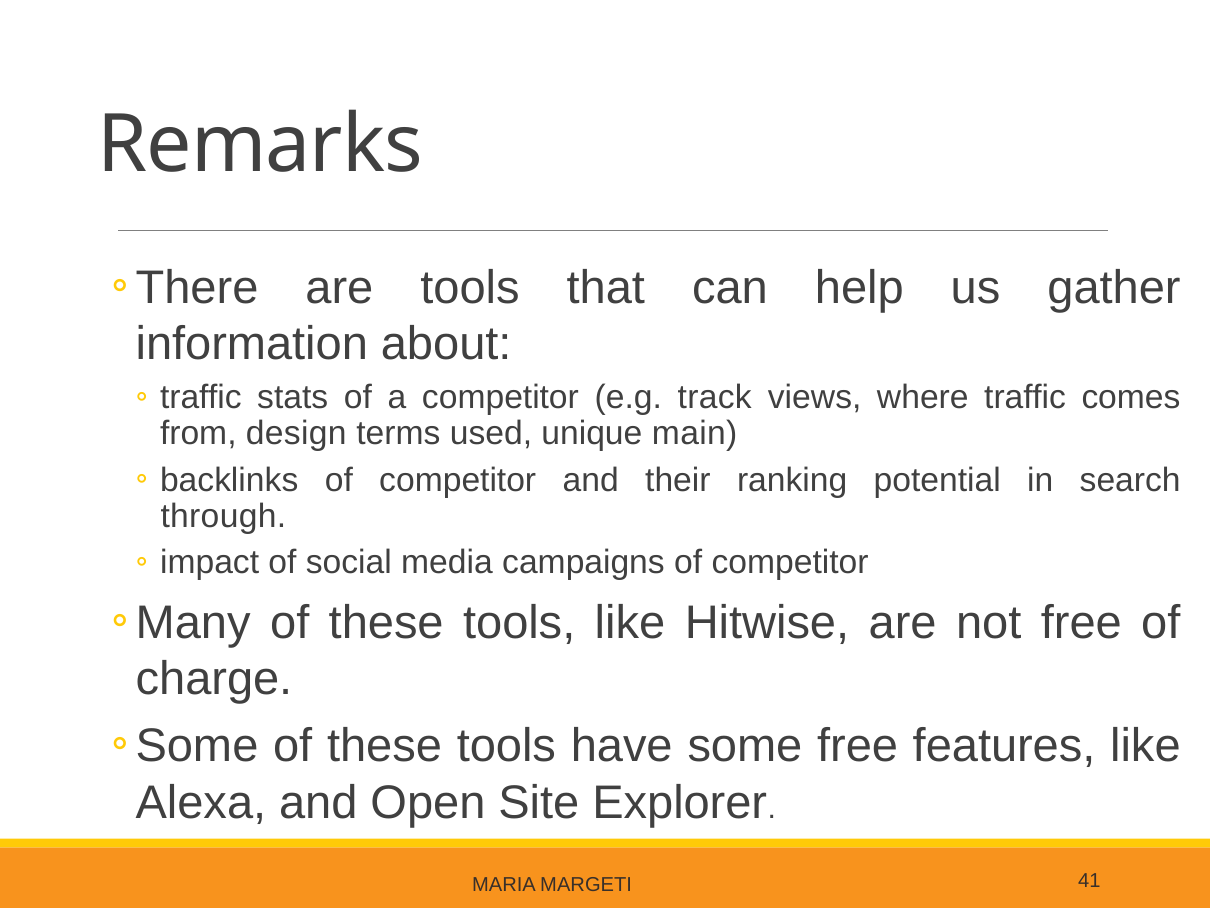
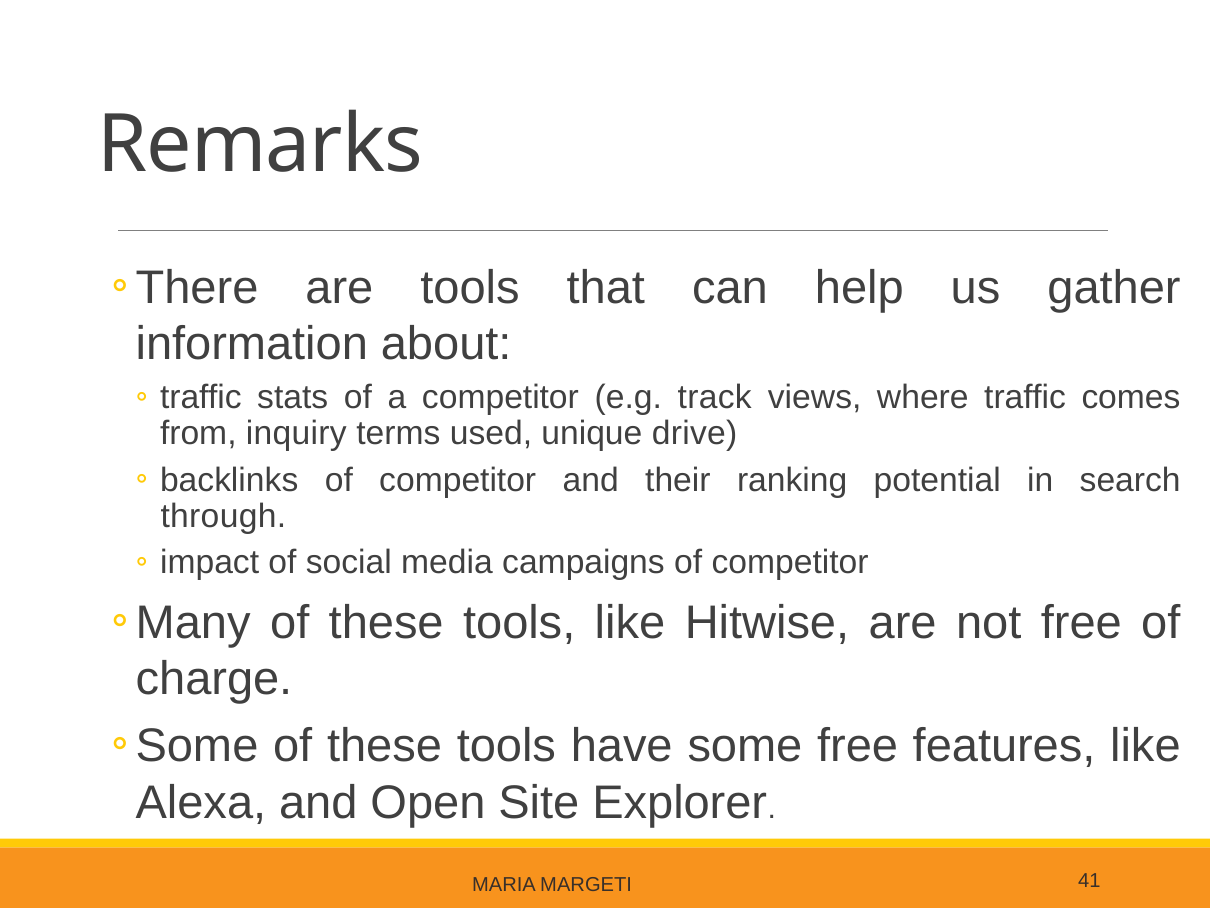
design: design -> inquiry
main: main -> drive
